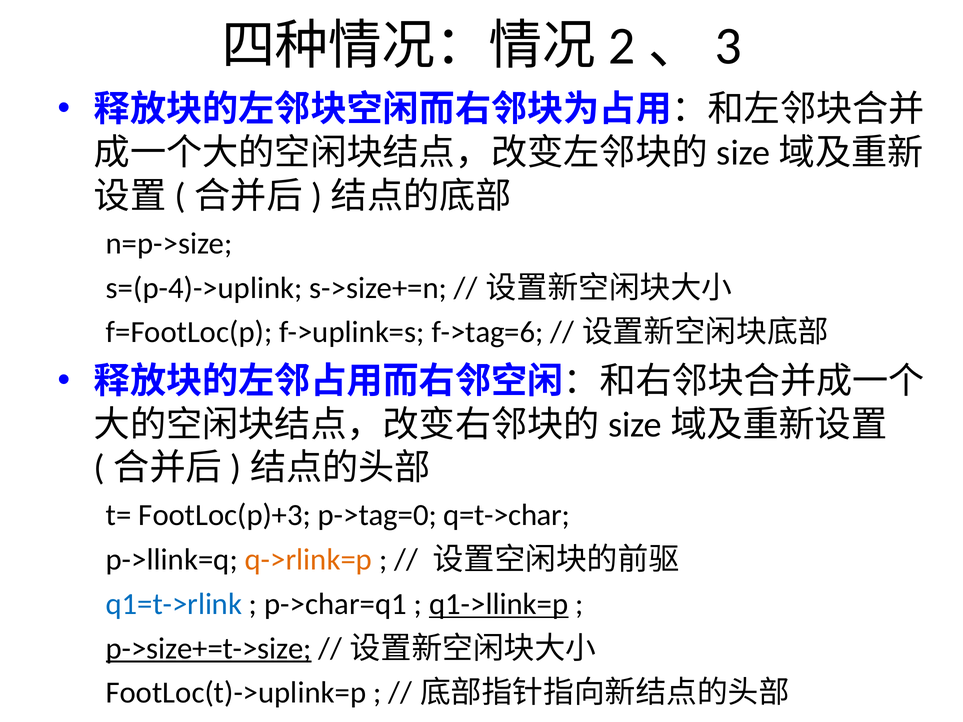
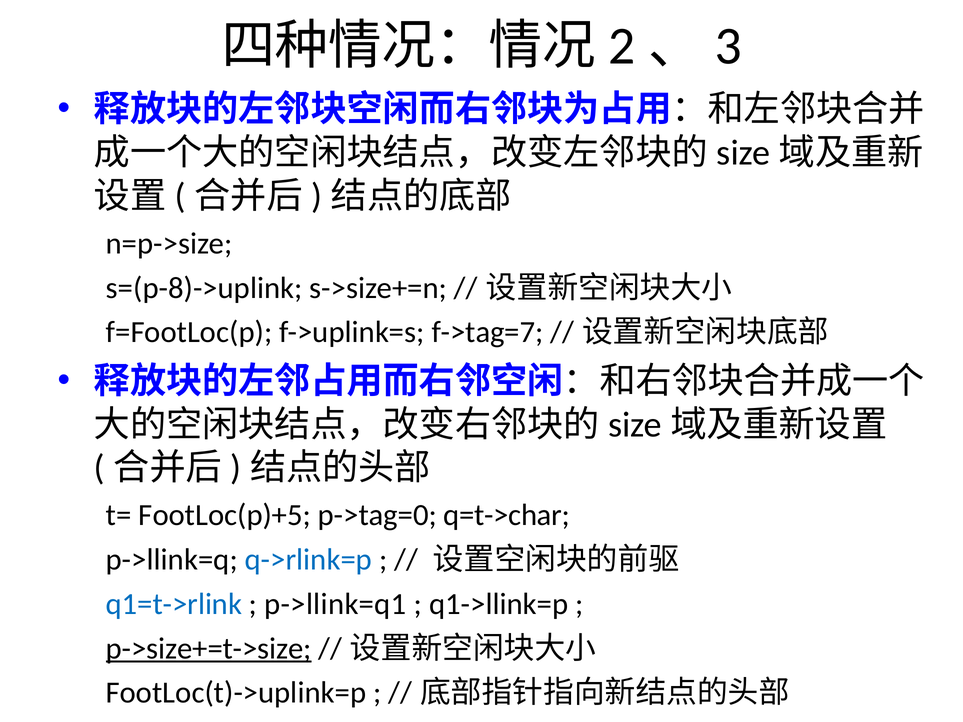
s=(p-4)->uplink: s=(p-4)->uplink -> s=(p-8)->uplink
f->tag=6: f->tag=6 -> f->tag=7
FootLoc(p)+3: FootLoc(p)+3 -> FootLoc(p)+5
q->rlink=p colour: orange -> blue
p->char=q1: p->char=q1 -> p->llink=q1
q1->llink=p underline: present -> none
